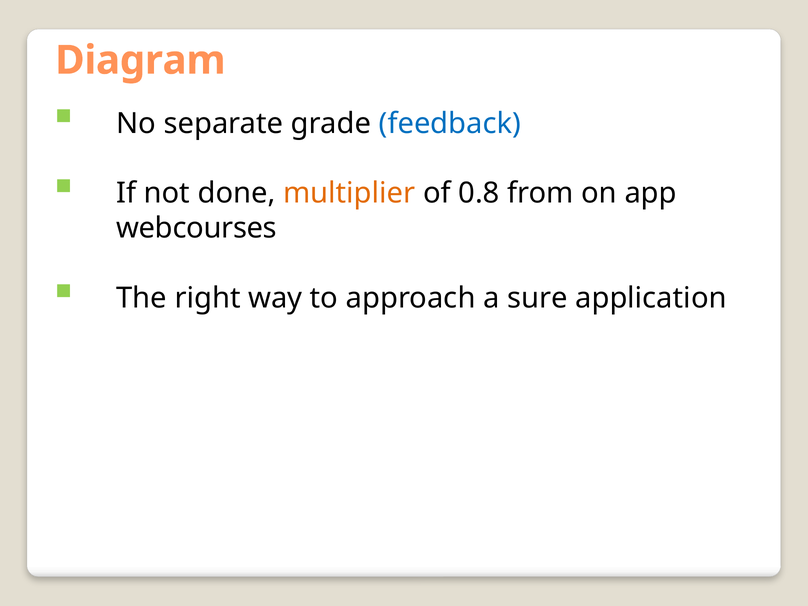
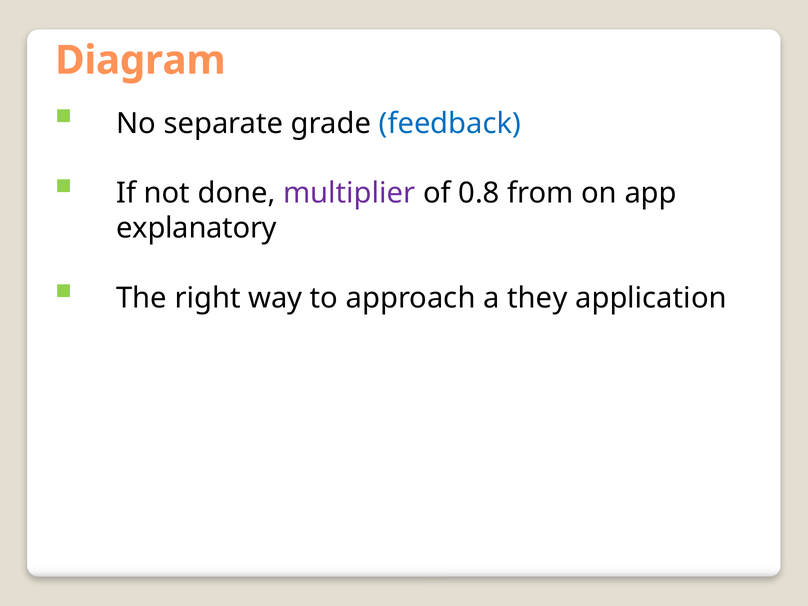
multiplier colour: orange -> purple
webcourses: webcourses -> explanatory
sure: sure -> they
